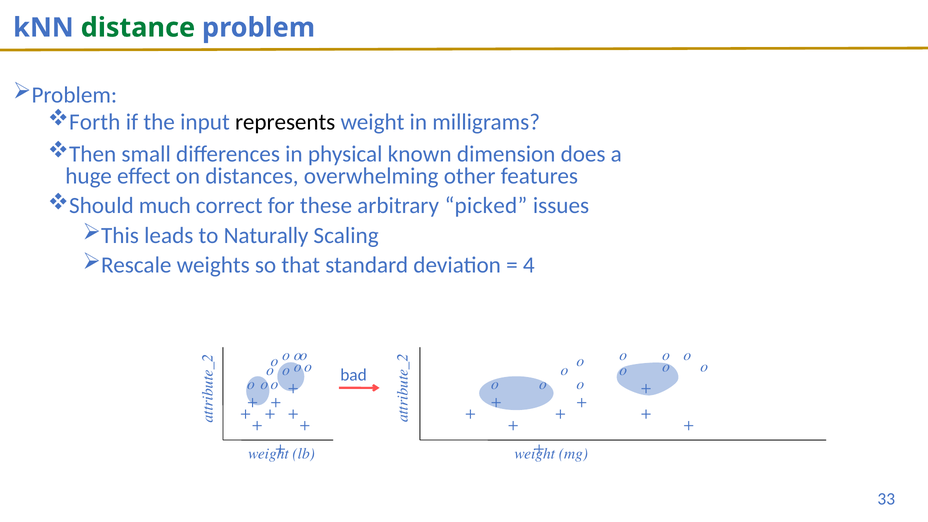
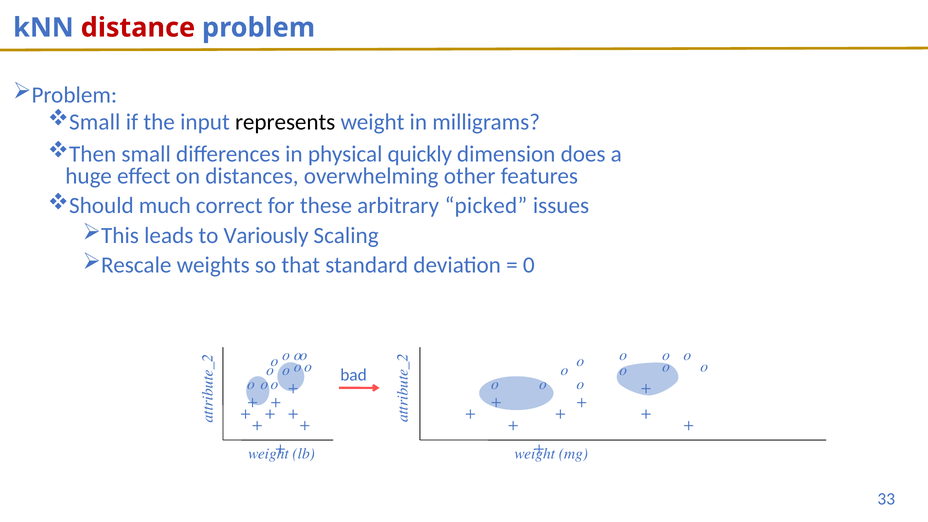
distance colour: green -> red
Forth at (95, 122): Forth -> Small
known: known -> quickly
Naturally: Naturally -> Variously
4: 4 -> 0
